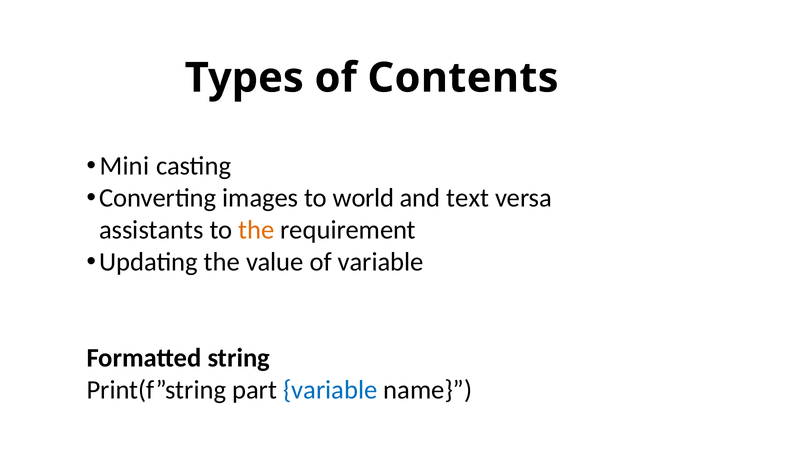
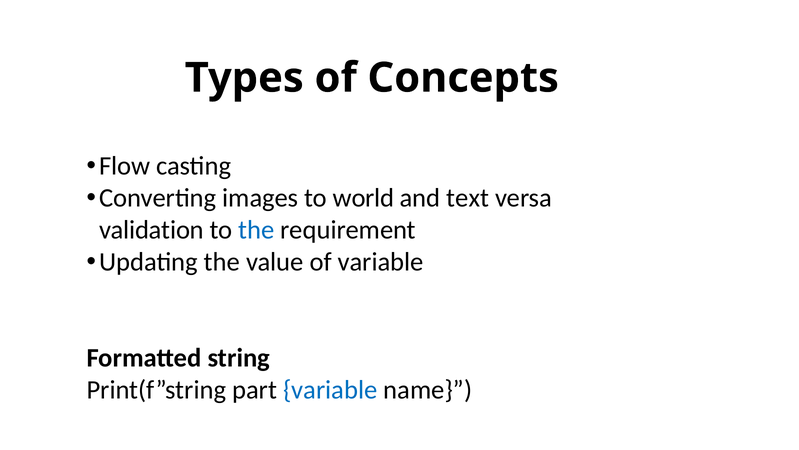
Contents: Contents -> Concepts
Mini: Mini -> Flow
assistants: assistants -> validation
the at (256, 230) colour: orange -> blue
